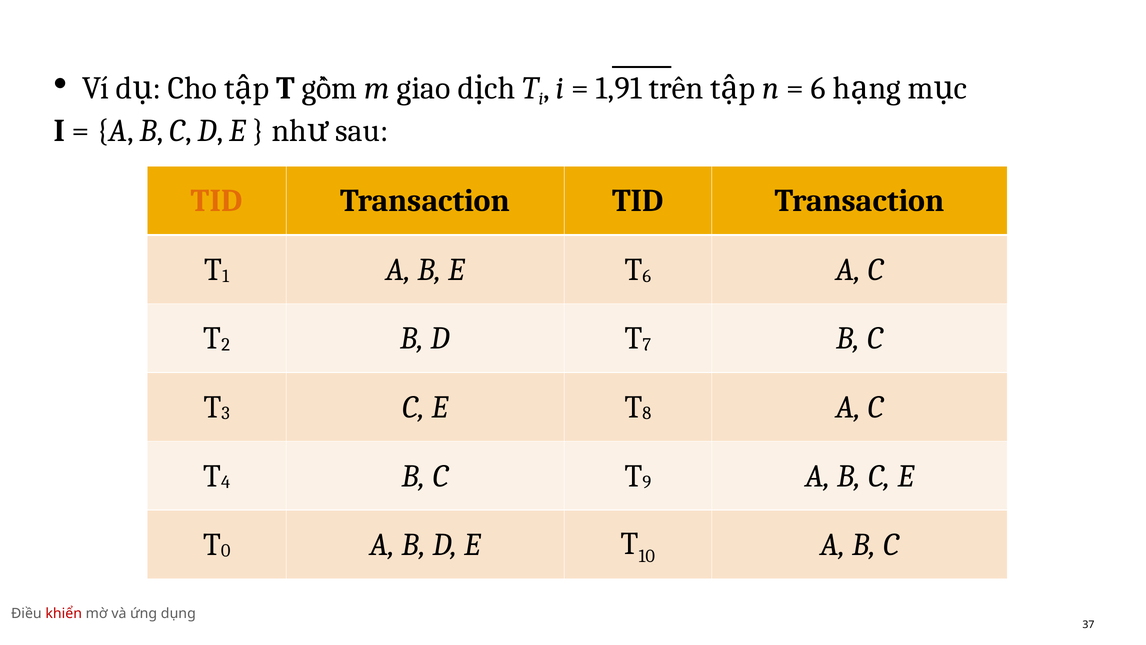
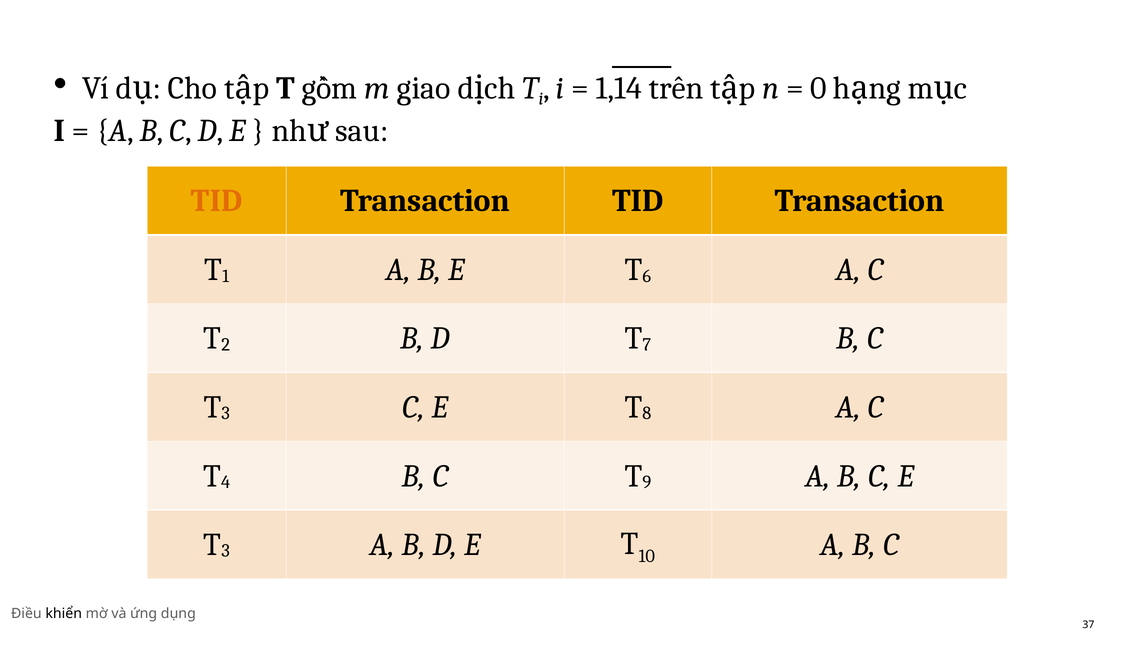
1,91: 1,91 -> 1,14
6 at (818, 88): 6 -> 0
0 at (226, 551): 0 -> 3
khiển colour: red -> black
